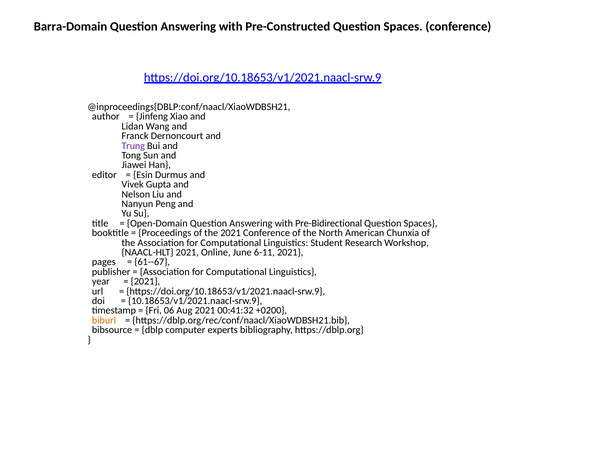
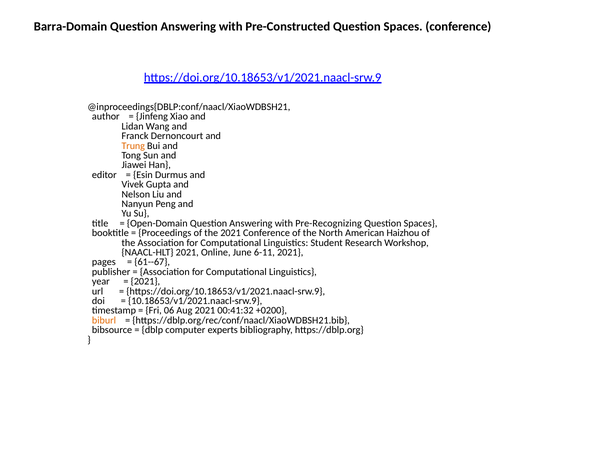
Trung colour: purple -> orange
Pre-Bidirectional: Pre-Bidirectional -> Pre-Recognizing
Chunxia: Chunxia -> Haizhou
